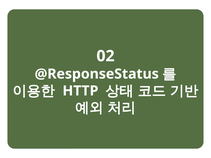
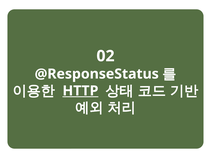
HTTP underline: none -> present
